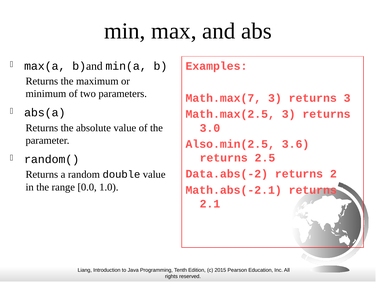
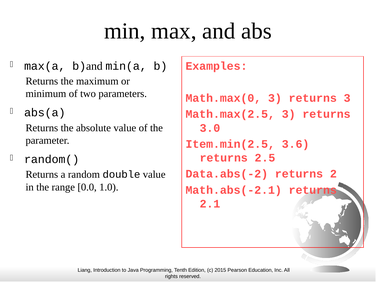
Math.max(7: Math.max(7 -> Math.max(0
Also.min(2.5: Also.min(2.5 -> Item.min(2.5
